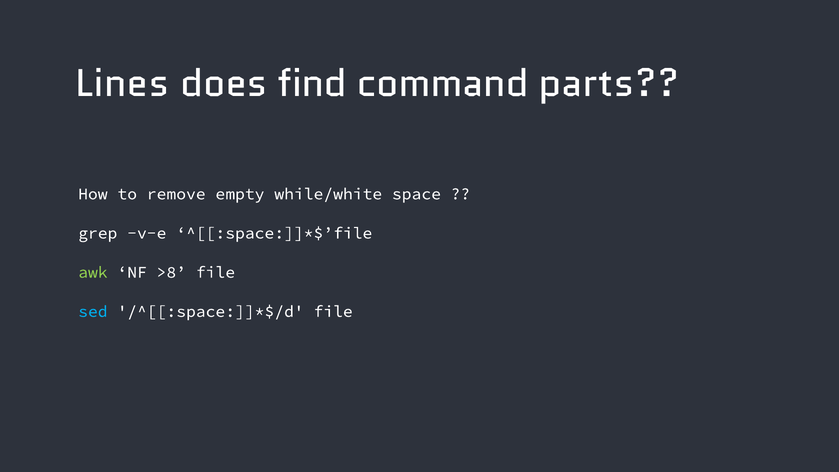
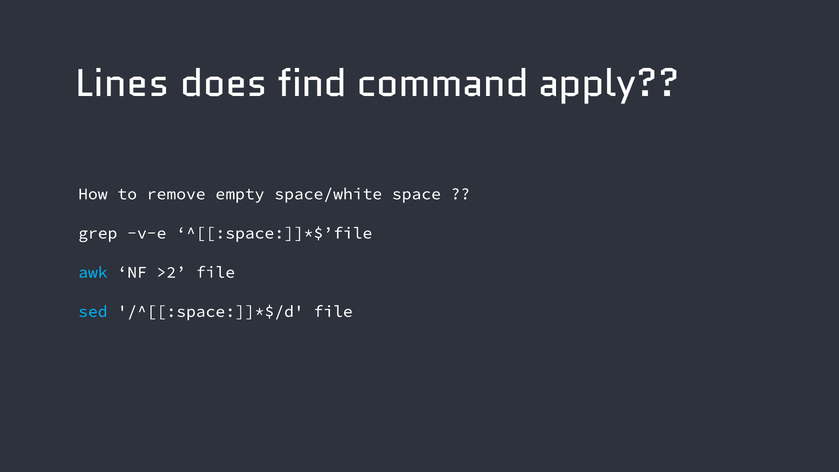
parts: parts -> apply
while/white: while/white -> space/white
awk colour: light green -> light blue
>8: >8 -> >2
